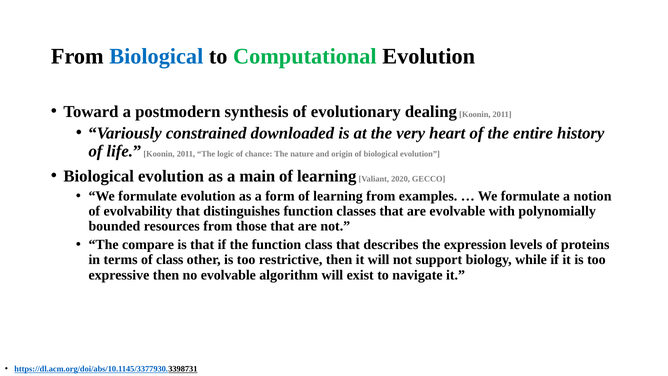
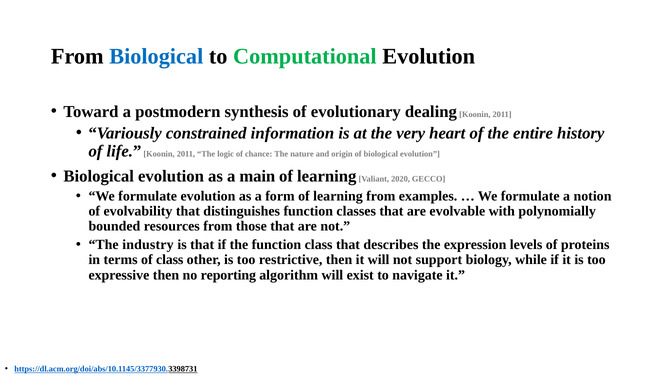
downloaded: downloaded -> information
compare: compare -> industry
no evolvable: evolvable -> reporting
